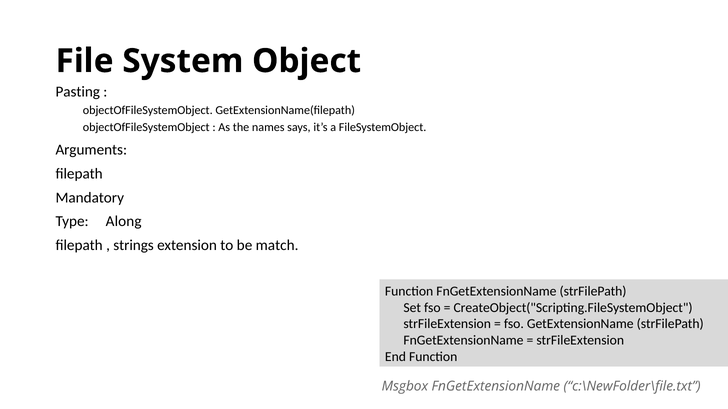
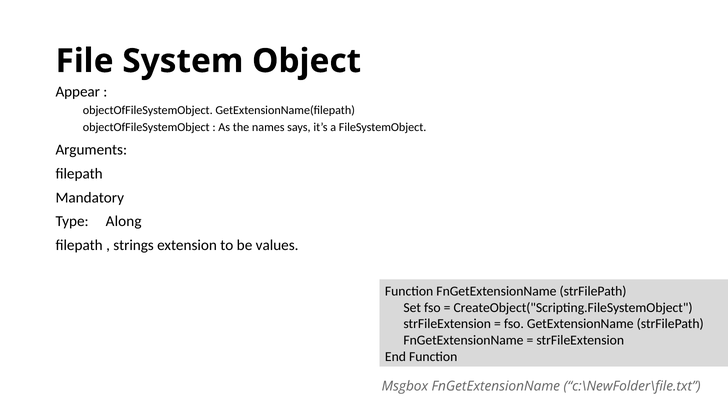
Pasting: Pasting -> Appear
match: match -> values
